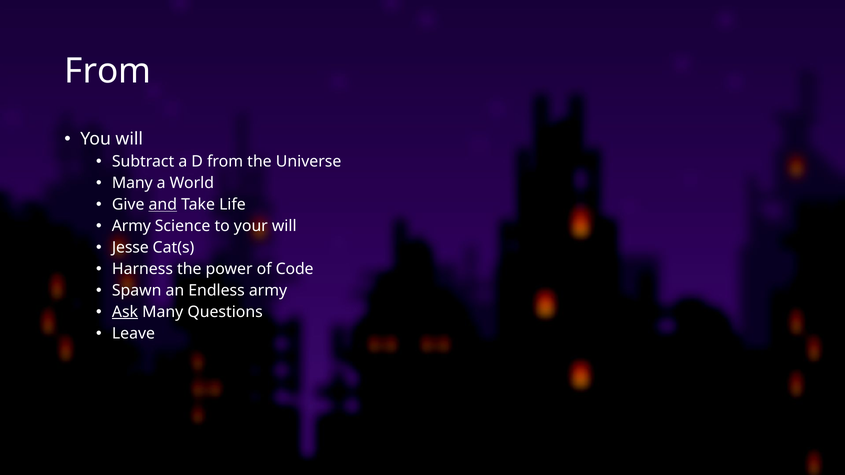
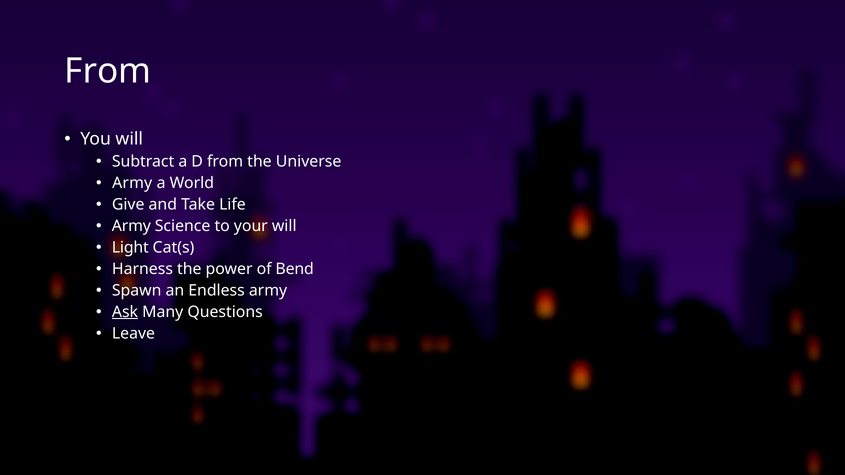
Many at (132, 183): Many -> Army
and underline: present -> none
Jesse: Jesse -> Light
Code: Code -> Bend
